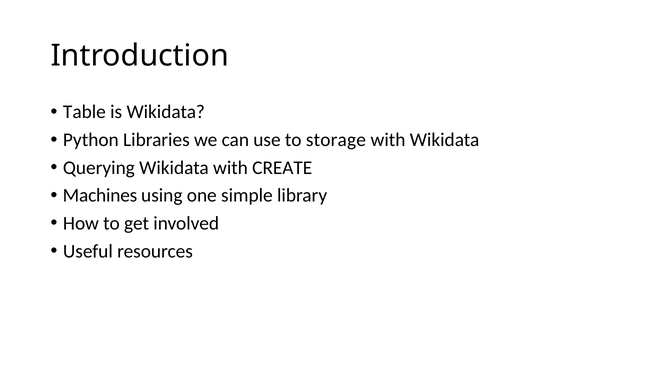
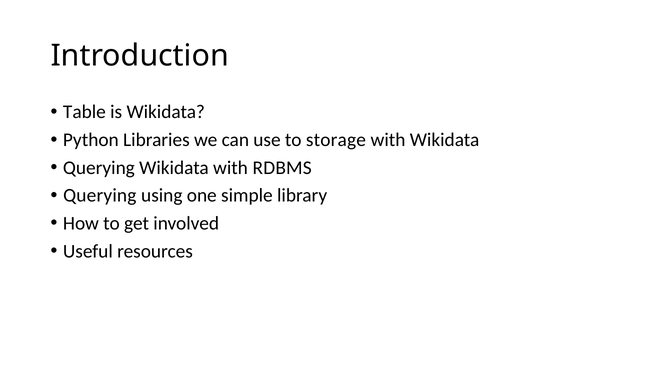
CREATE: CREATE -> RDBMS
Machines at (100, 195): Machines -> Querying
